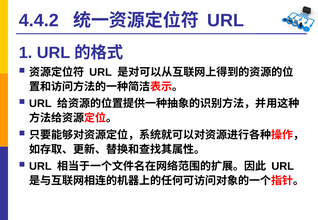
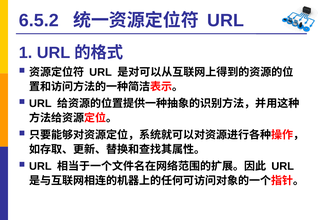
4.4.2: 4.4.2 -> 6.5.2
